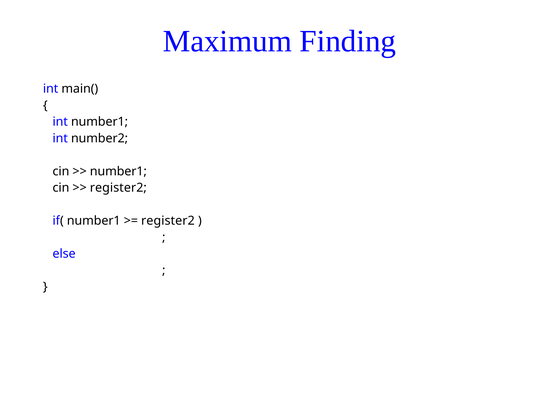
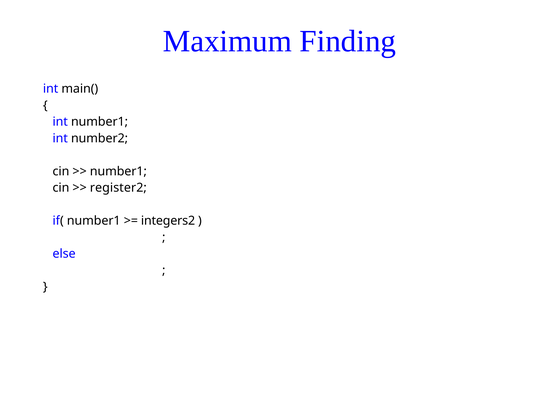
register2 at (168, 220): register2 -> integers2
